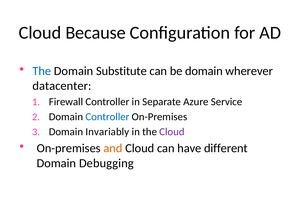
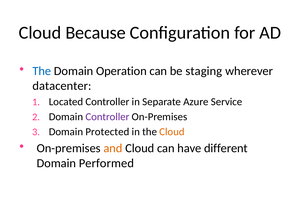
Substitute: Substitute -> Operation
be domain: domain -> staging
Firewall: Firewall -> Located
Controller at (107, 117) colour: blue -> purple
Invariably: Invariably -> Protected
Cloud at (172, 132) colour: purple -> orange
Debugging: Debugging -> Performed
